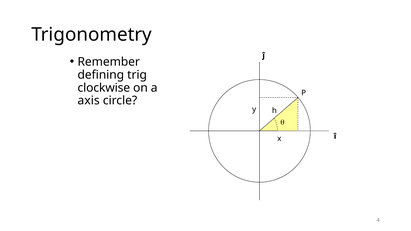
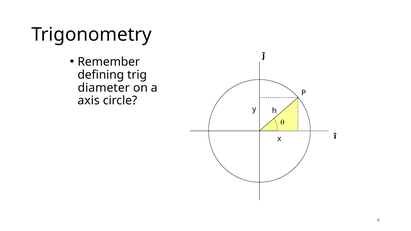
clockwise: clockwise -> diameter
